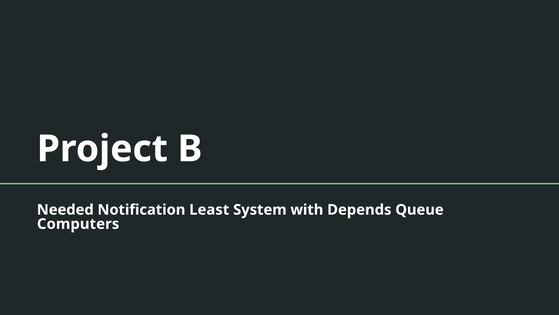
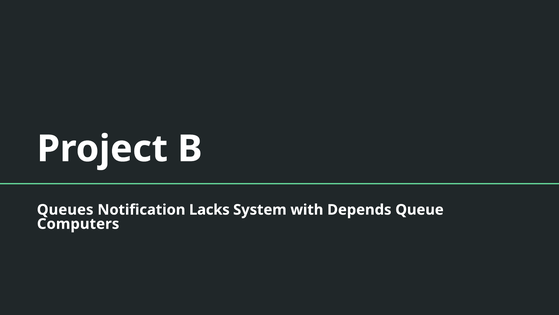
Needed: Needed -> Queues
Least: Least -> Lacks
